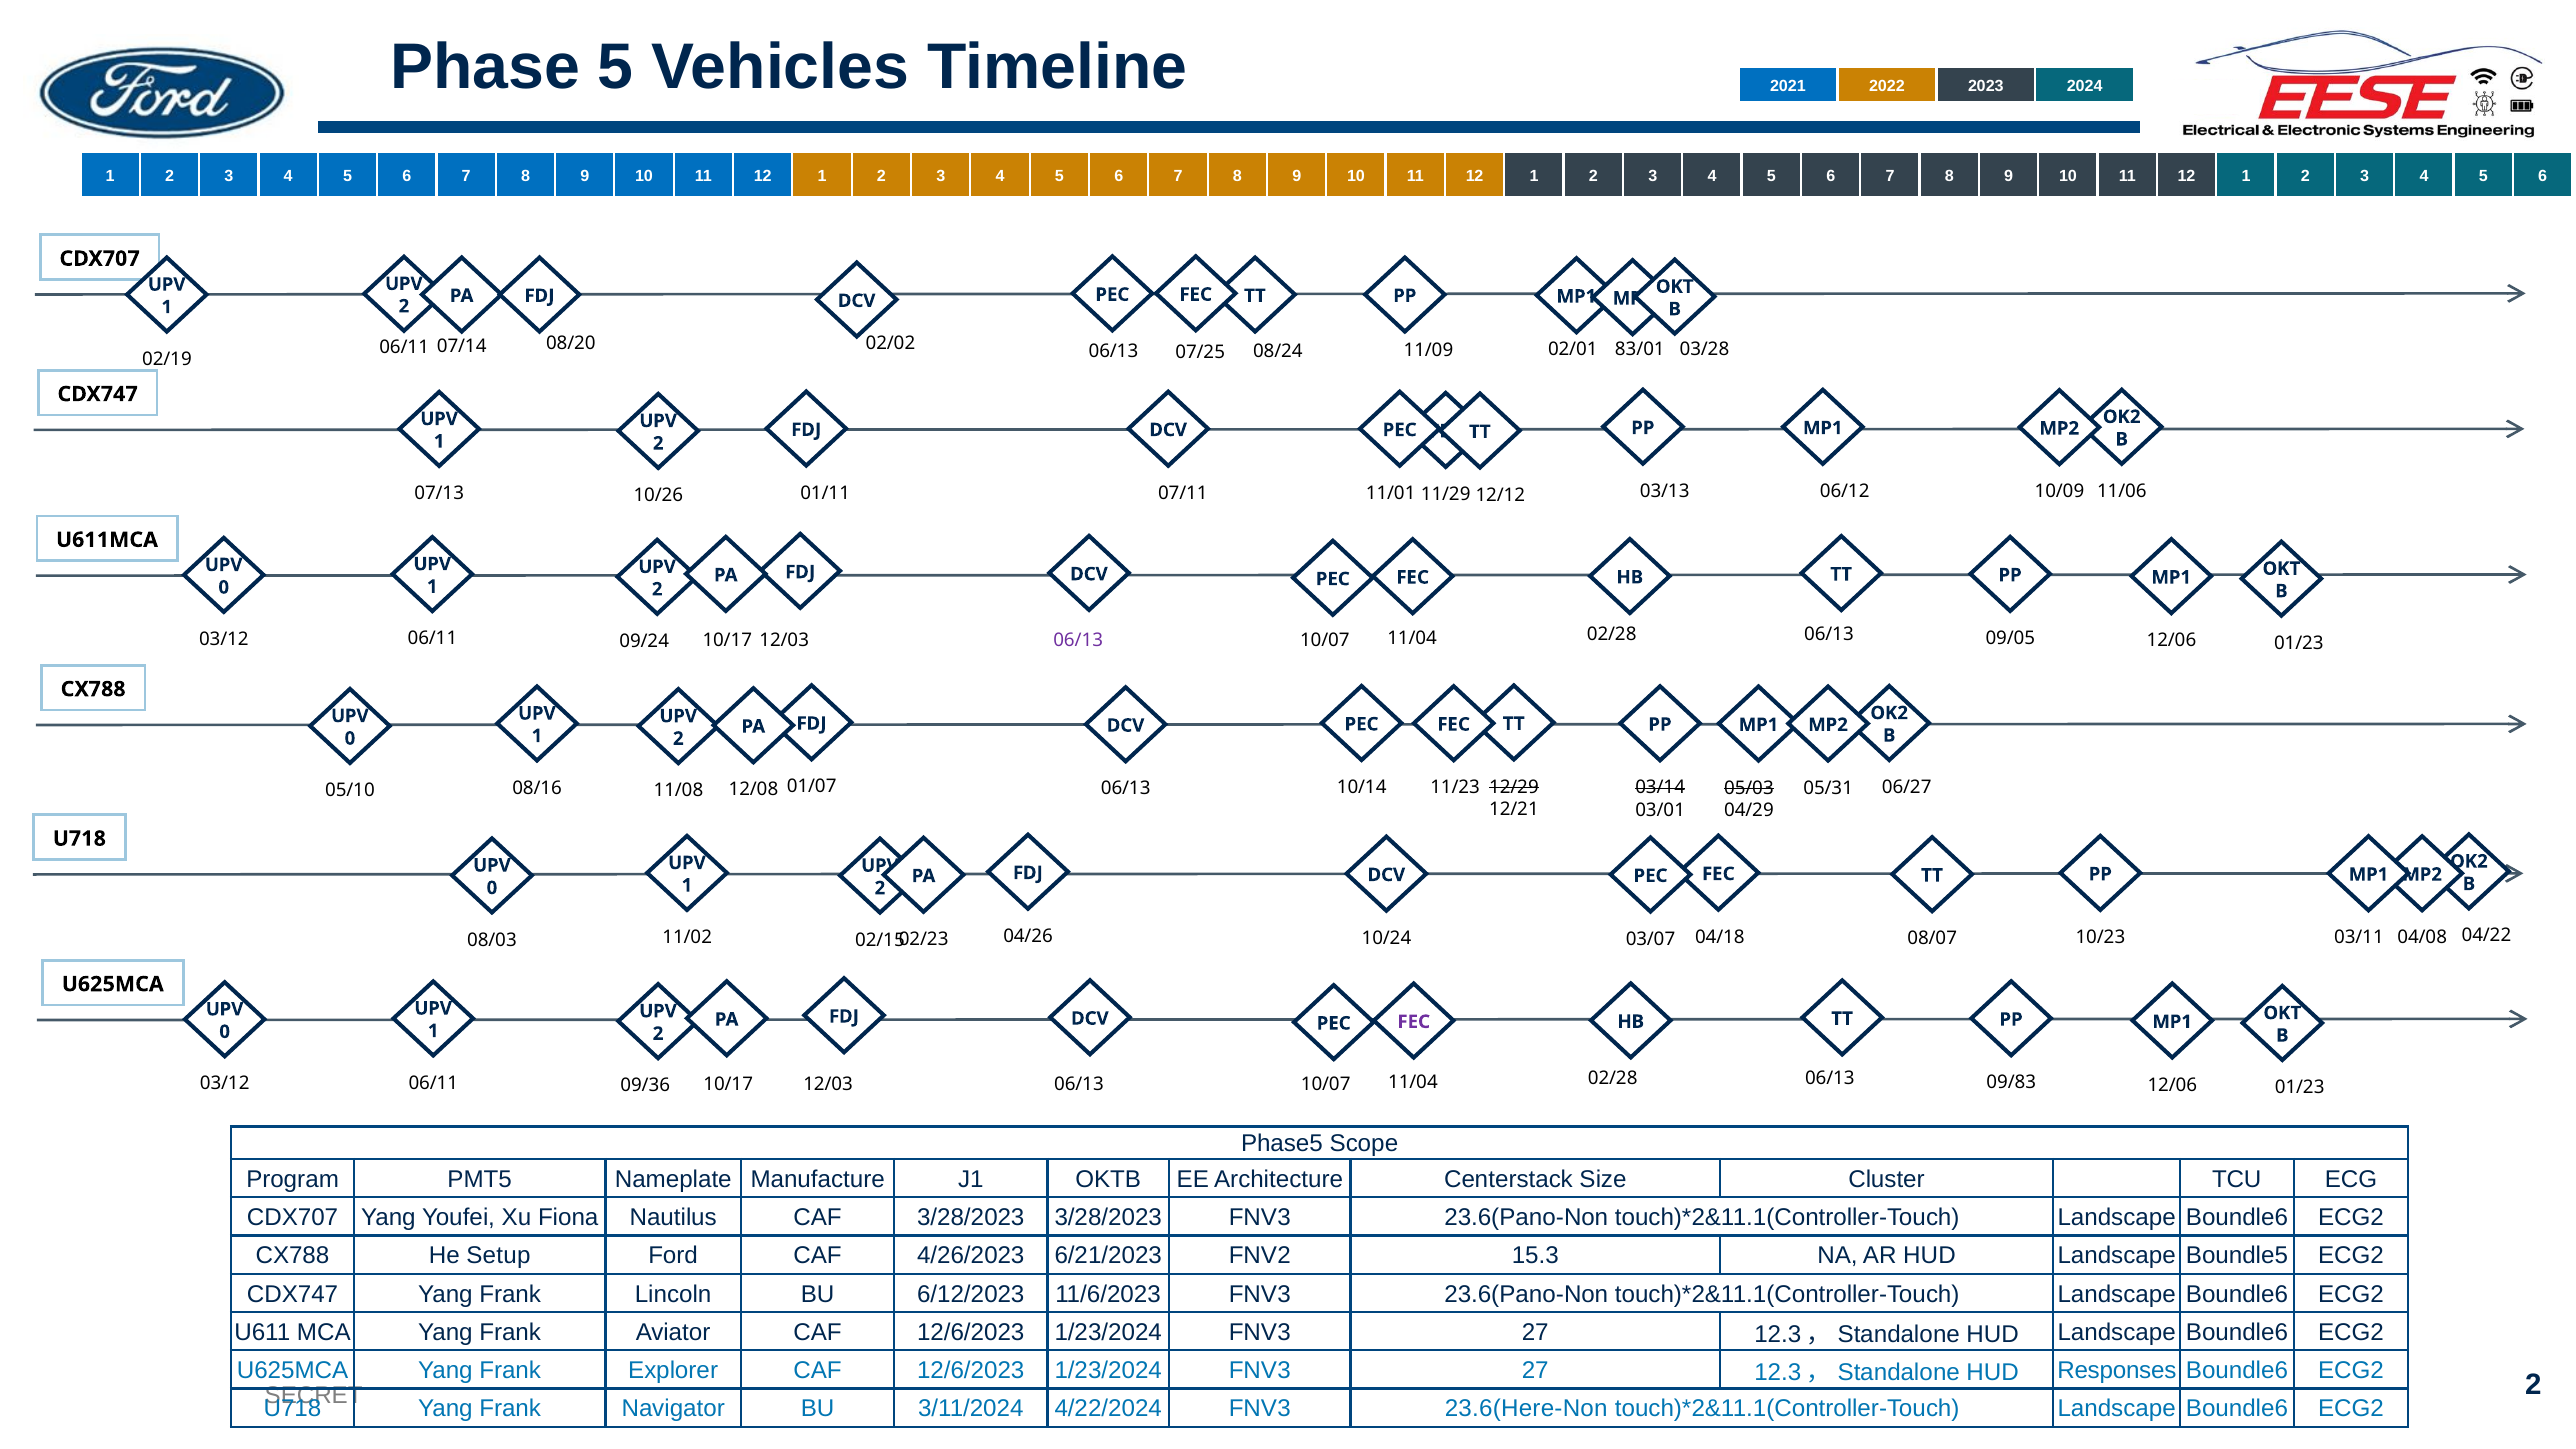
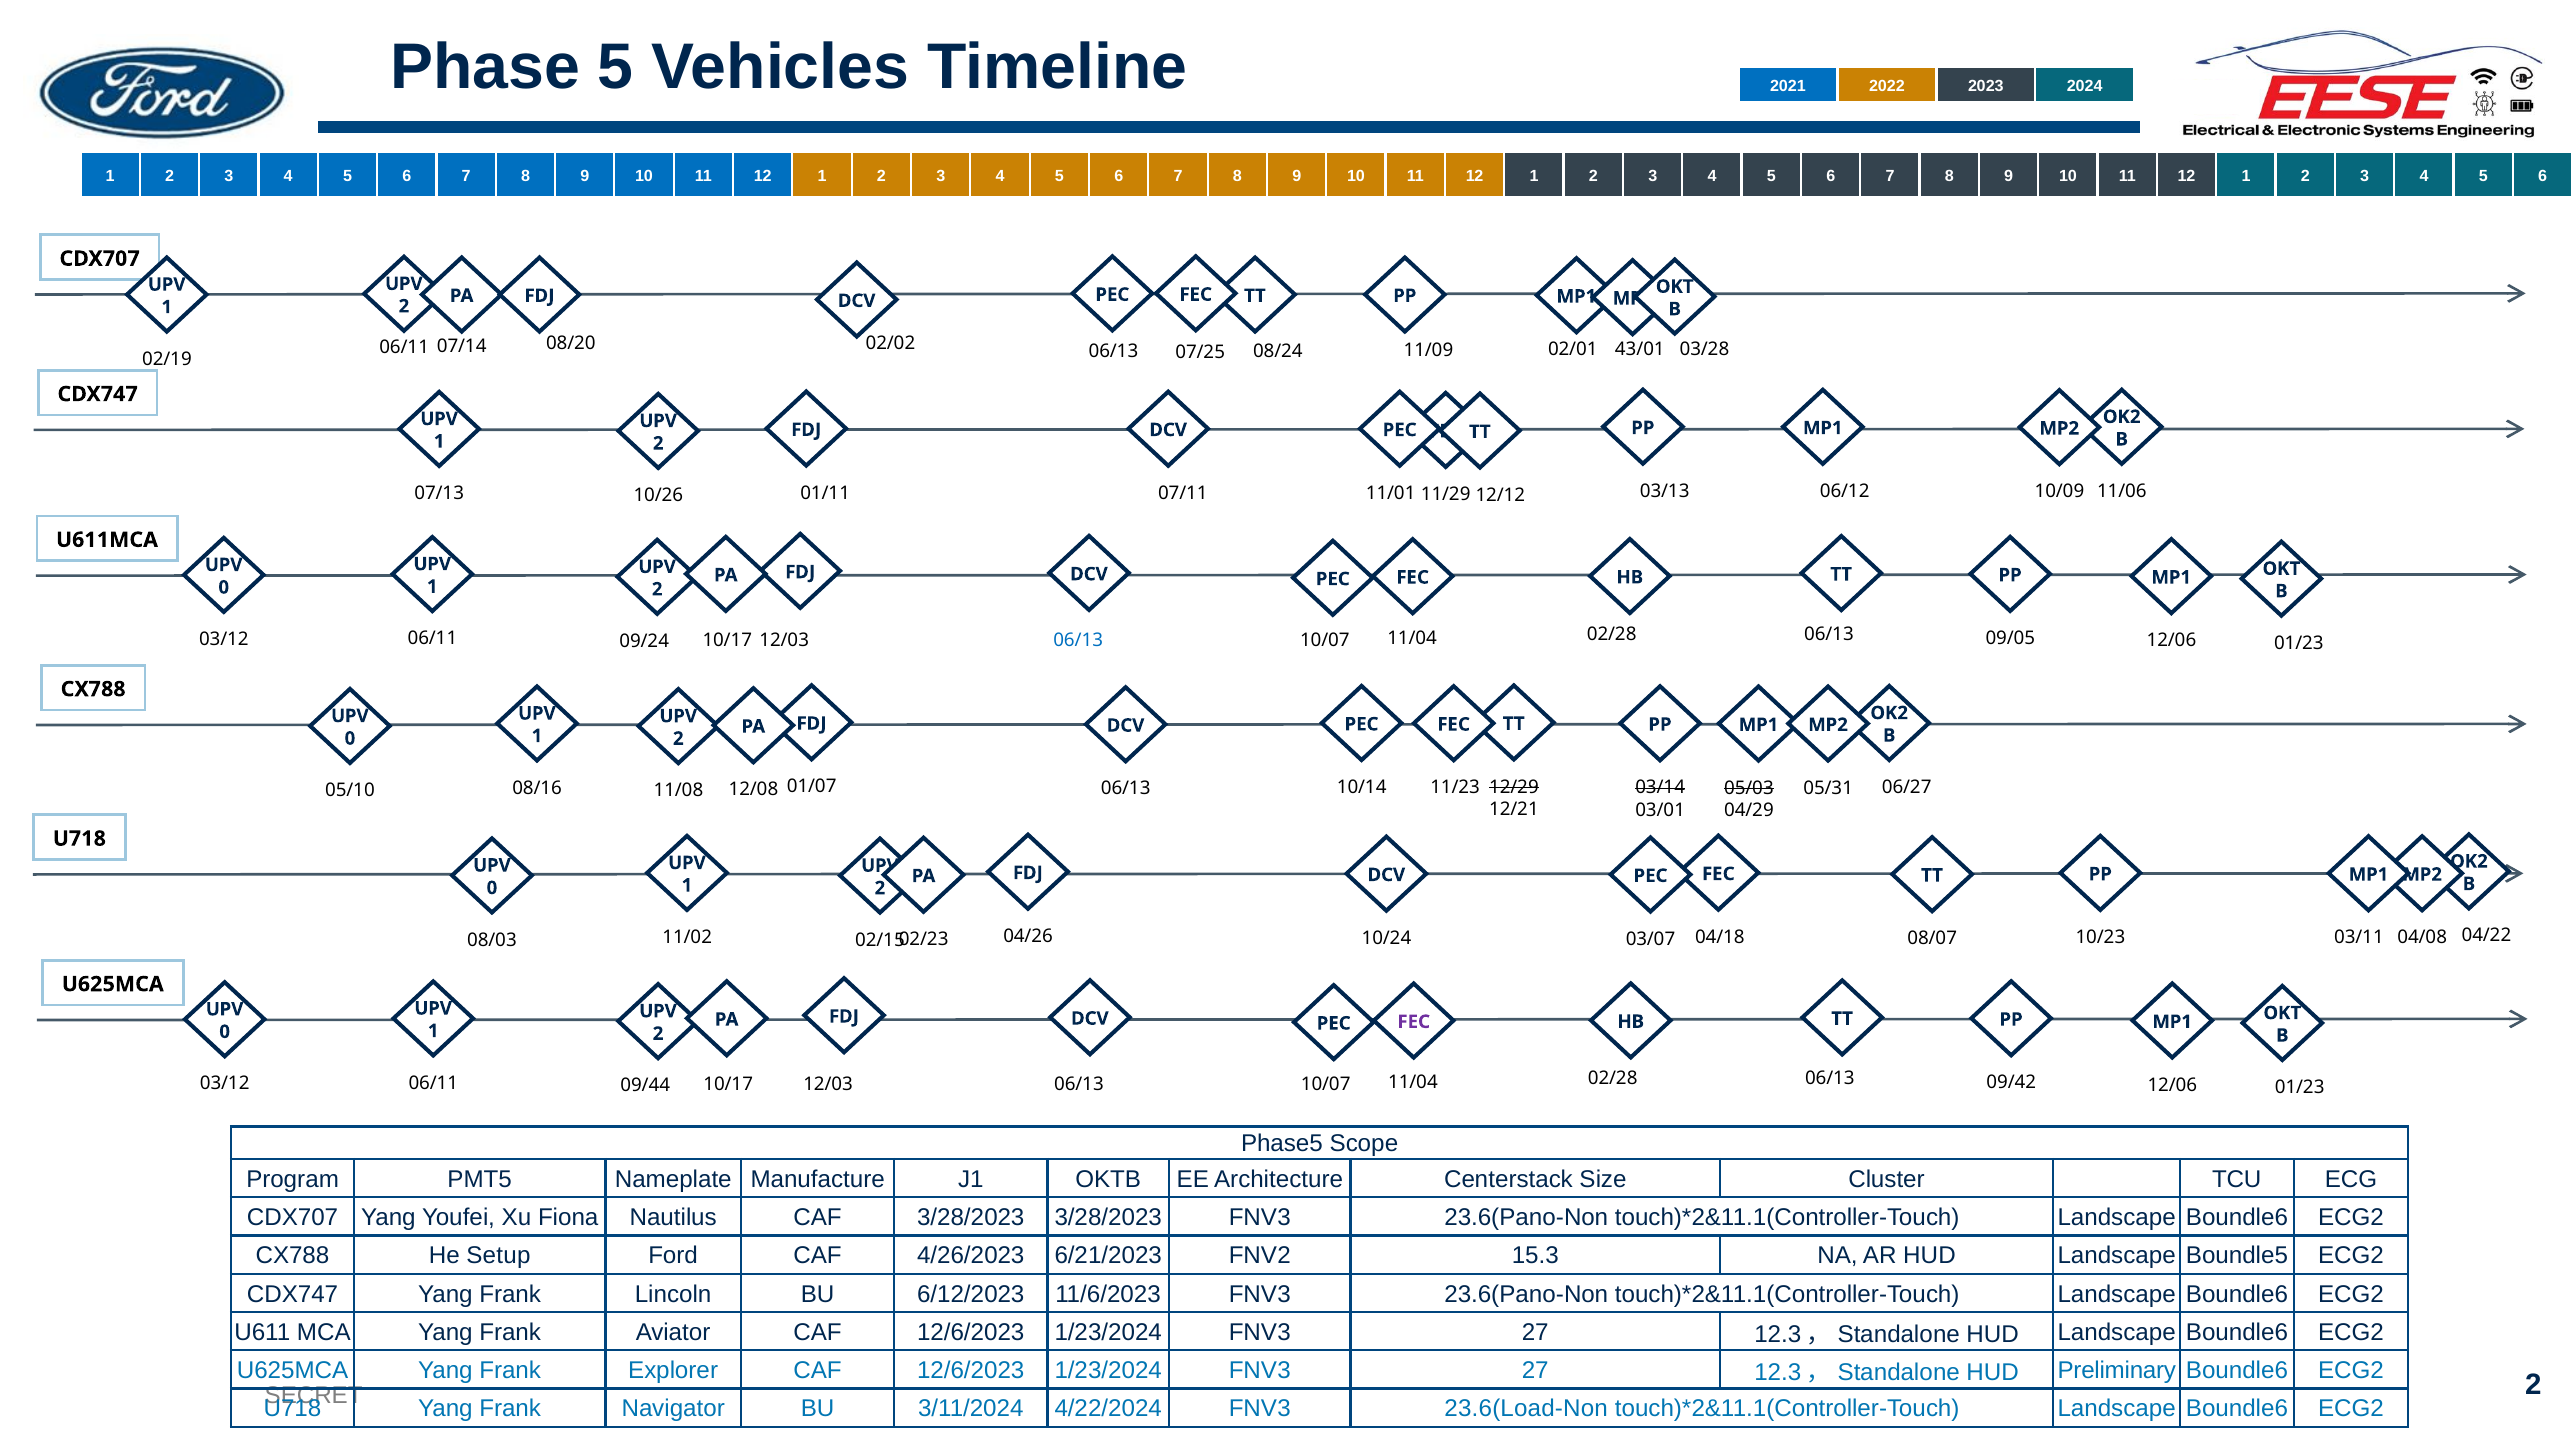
83/01: 83/01 -> 43/01
06/13 at (1078, 640) colour: purple -> blue
09/83: 09/83 -> 09/42
09/36: 09/36 -> 09/44
Responses: Responses -> Preliminary
23.6(Here-Non: 23.6(Here-Non -> 23.6(Load-Non
